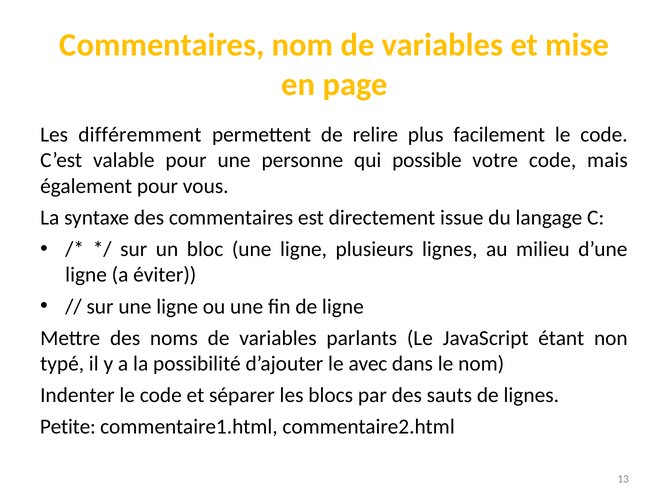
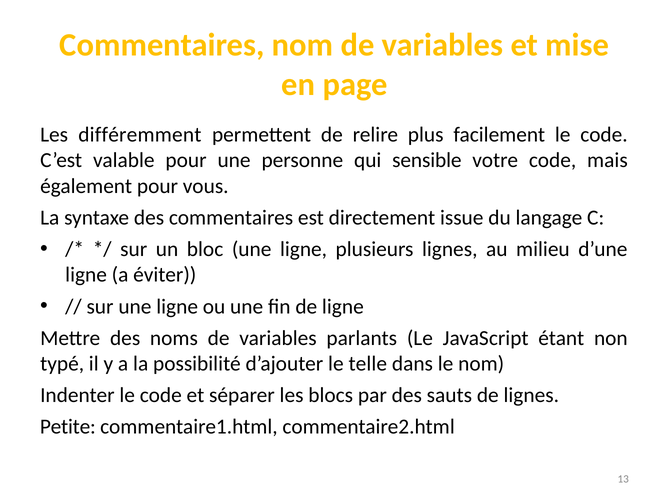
possible: possible -> sensible
avec: avec -> telle
